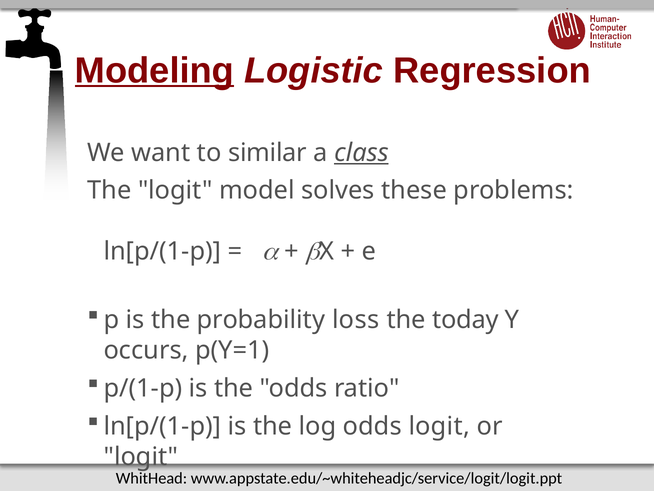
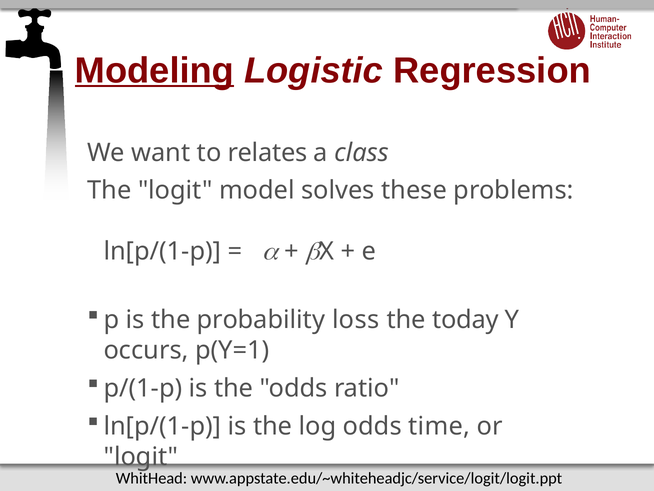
similar: similar -> relates
class underline: present -> none
odds logit: logit -> time
